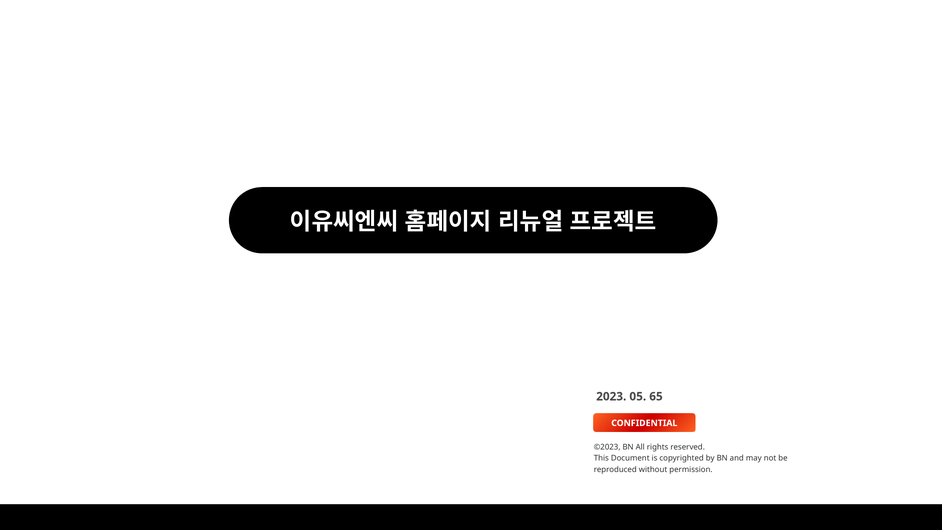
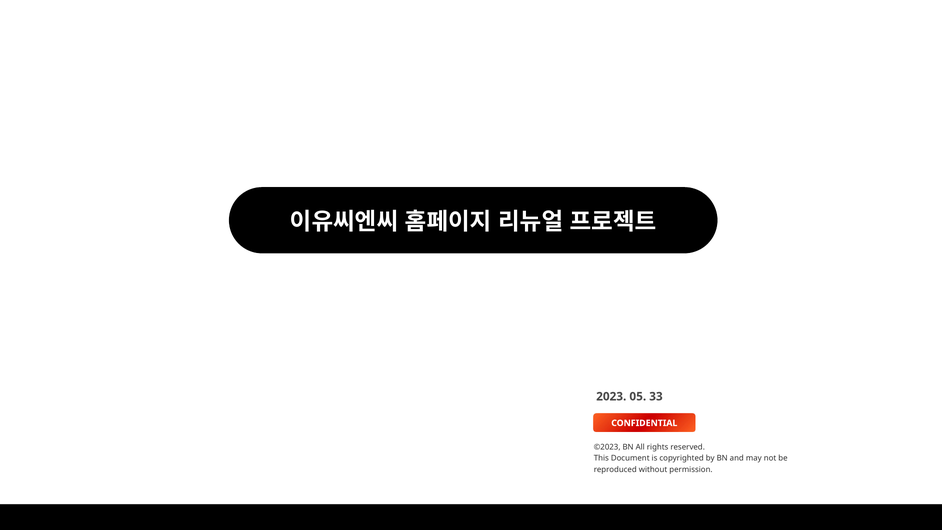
65: 65 -> 33
